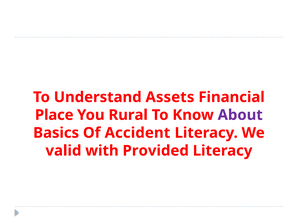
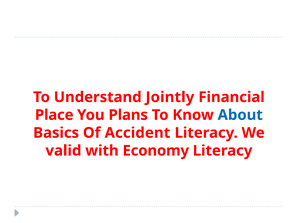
Assets: Assets -> Jointly
Rural: Rural -> Plans
About colour: purple -> blue
Provided: Provided -> Economy
